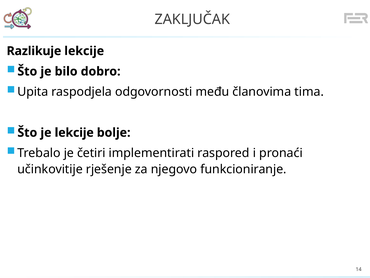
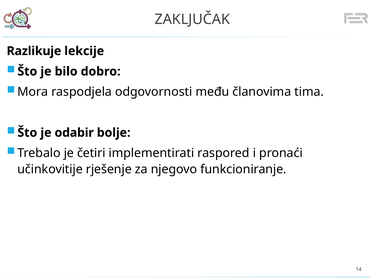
Upita: Upita -> Mora
je lekcije: lekcije -> odabir
